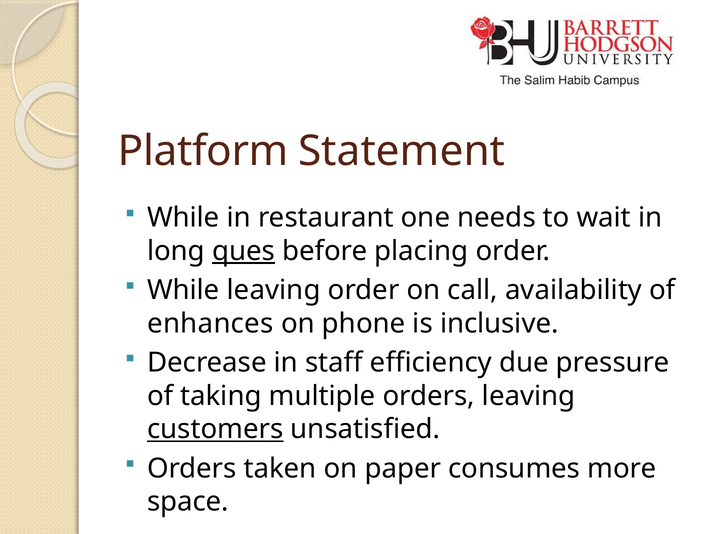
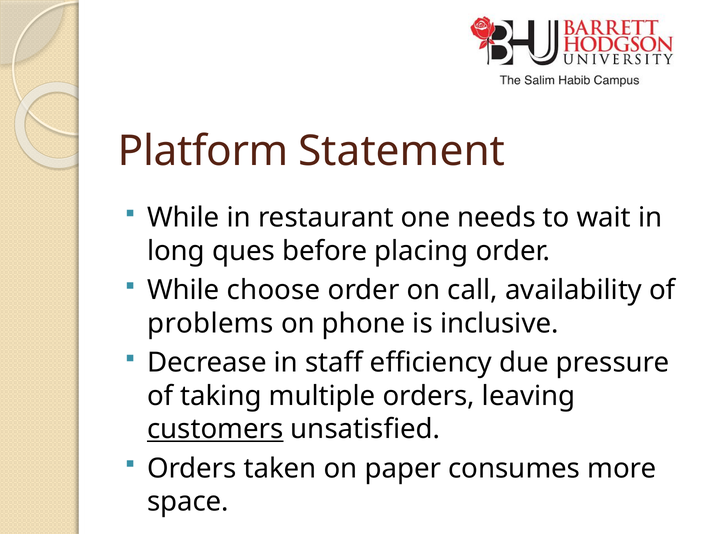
ques underline: present -> none
While leaving: leaving -> choose
enhances: enhances -> problems
